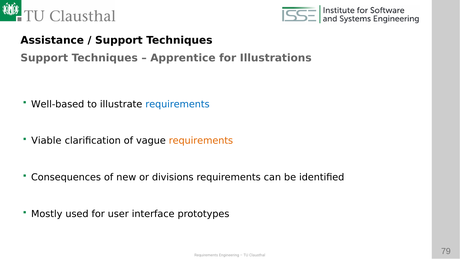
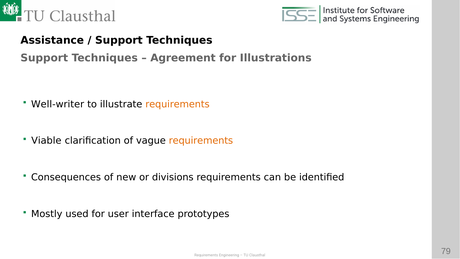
Apprentice: Apprentice -> Agreement
Well-based: Well-based -> Well-writer
requirements at (177, 104) colour: blue -> orange
